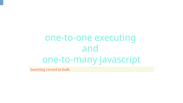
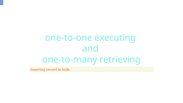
javascript: javascript -> retrieving
